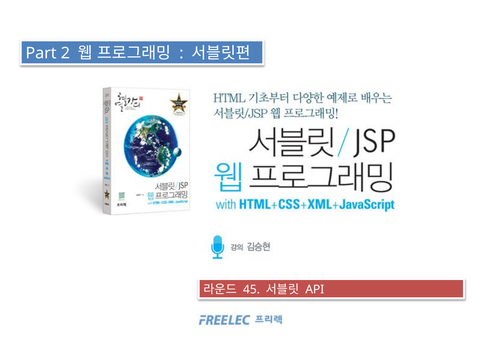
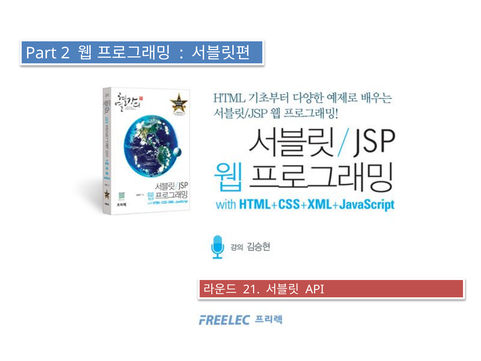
45: 45 -> 21
